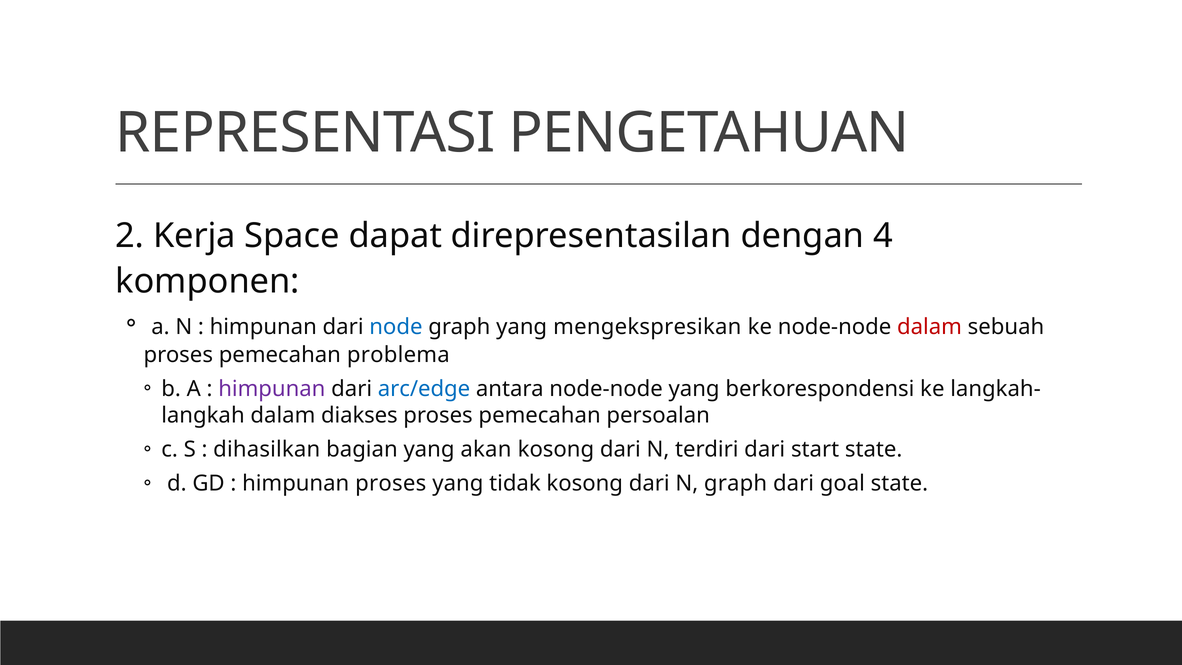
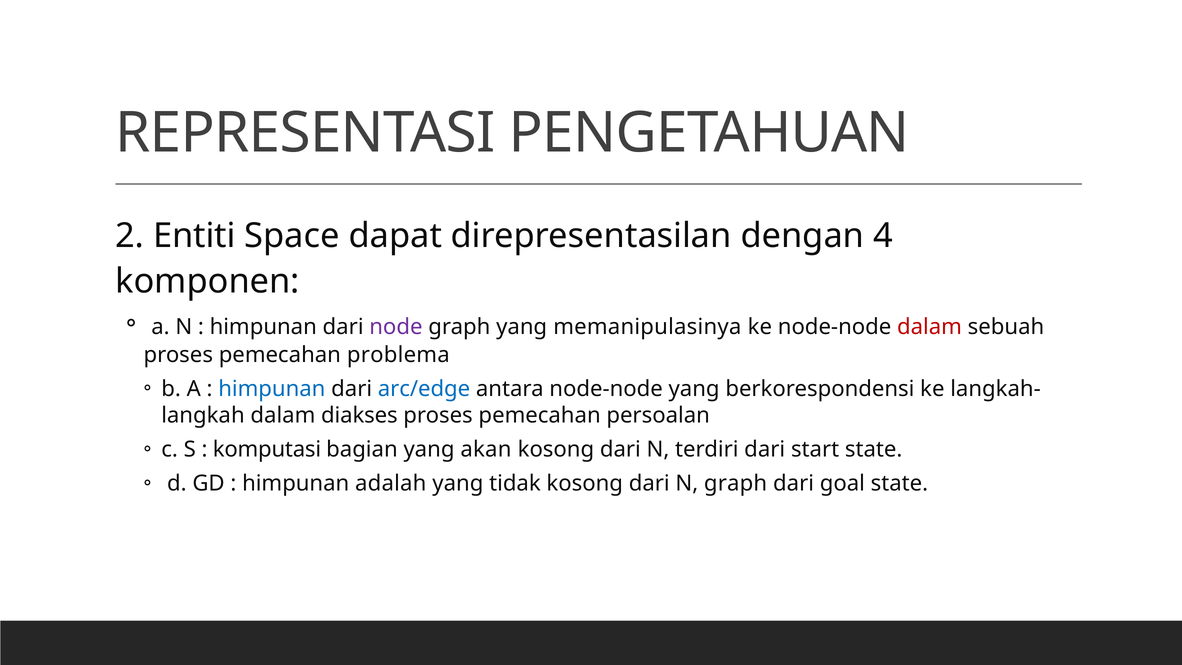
Kerja: Kerja -> Entiti
node colour: blue -> purple
mengekspresikan: mengekspresikan -> memanipulasinya
himpunan at (272, 389) colour: purple -> blue
dihasilkan: dihasilkan -> komputasi
himpunan proses: proses -> adalah
